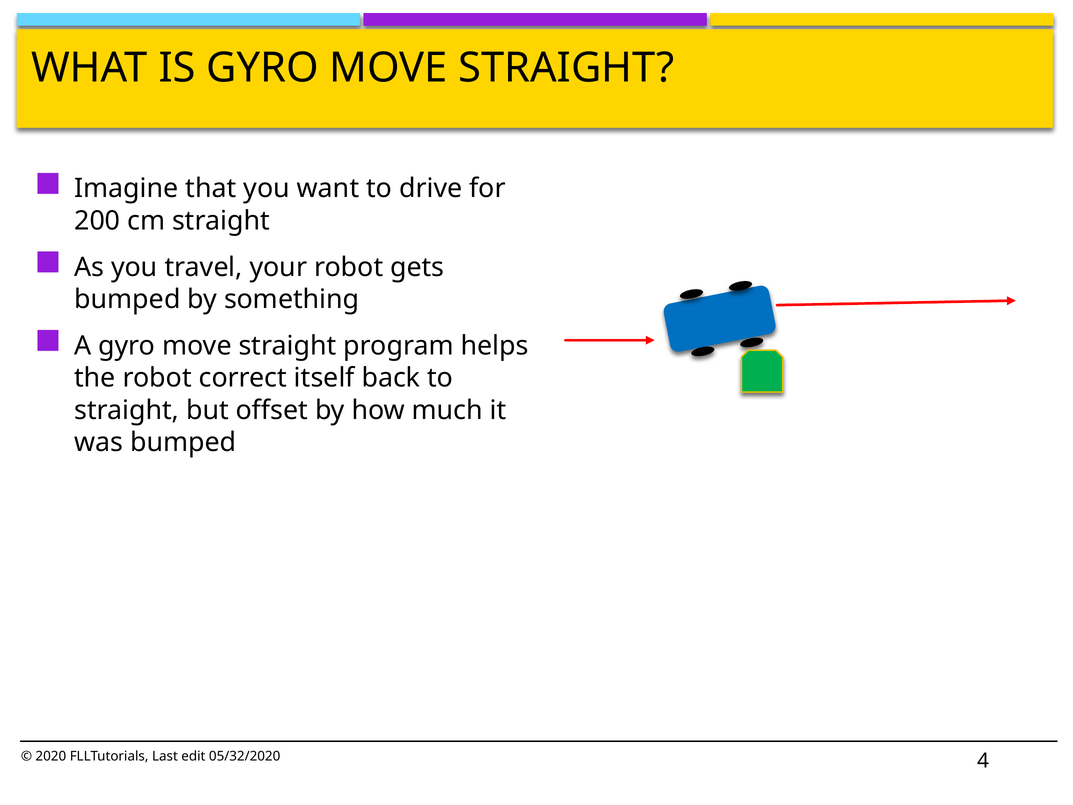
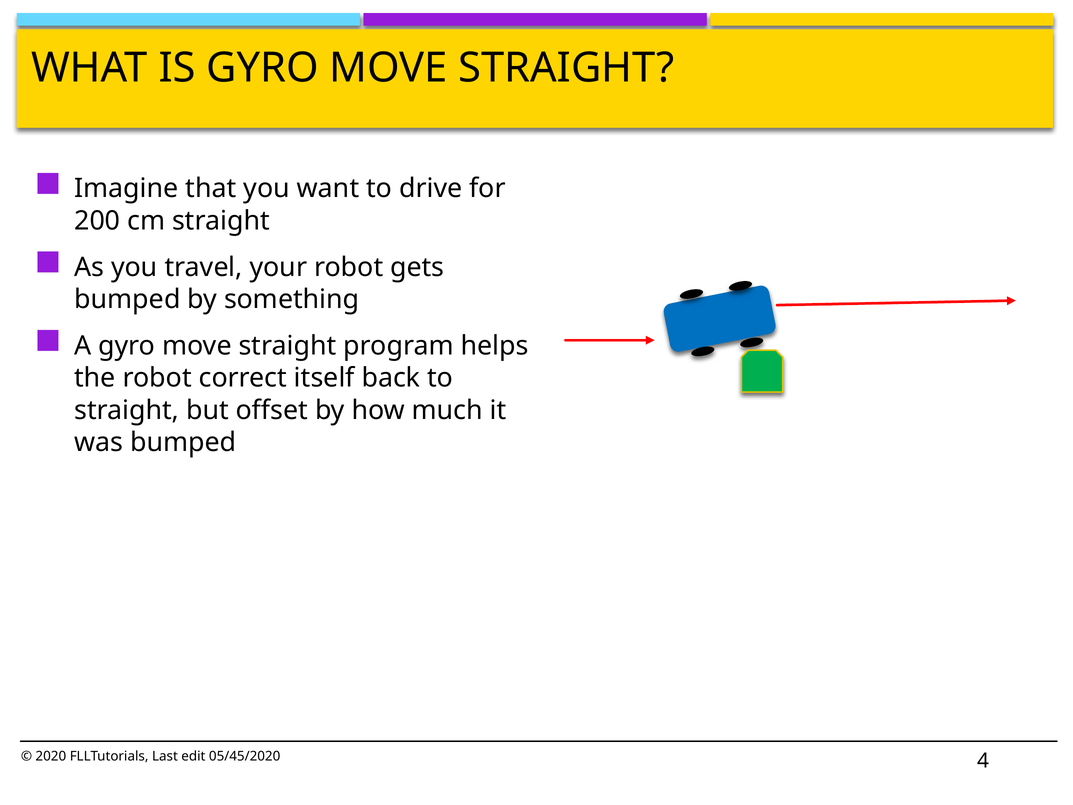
05/32/2020: 05/32/2020 -> 05/45/2020
